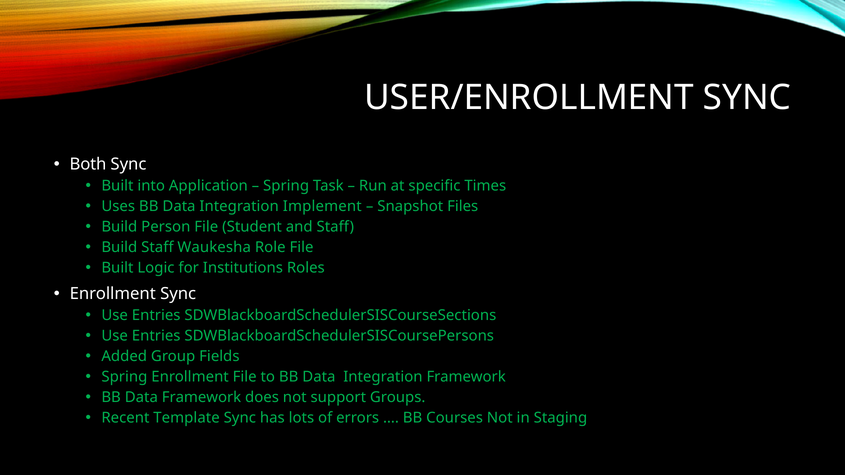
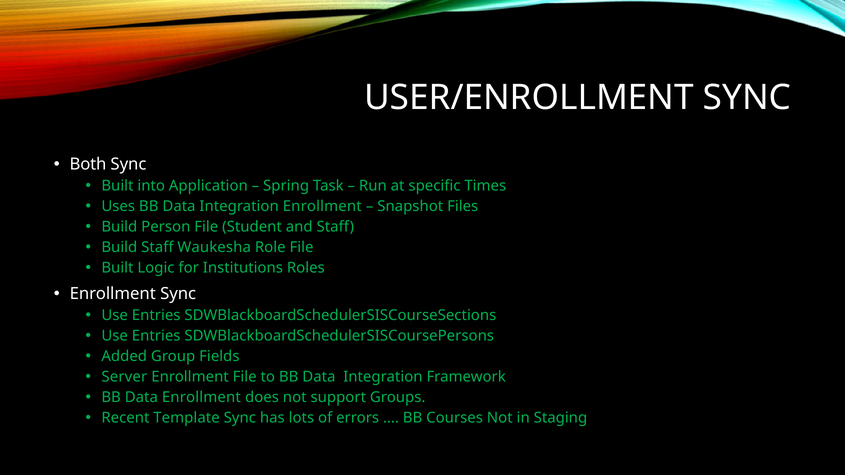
Integration Implement: Implement -> Enrollment
Spring at (124, 377): Spring -> Server
Data Framework: Framework -> Enrollment
